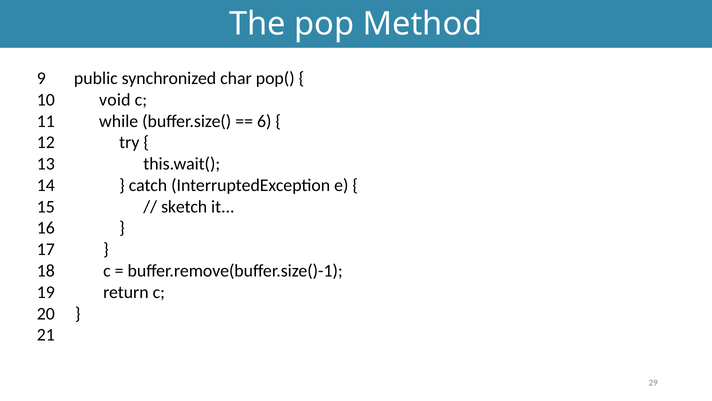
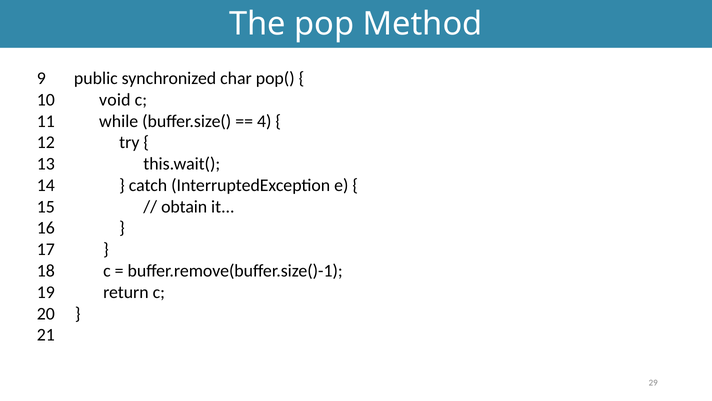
6: 6 -> 4
sketch: sketch -> obtain
